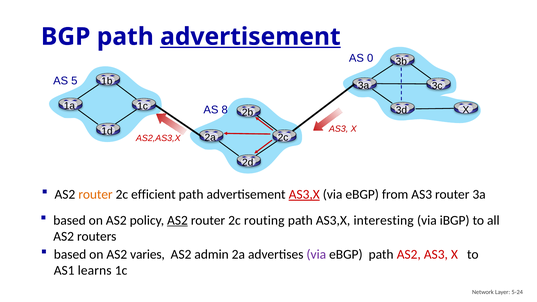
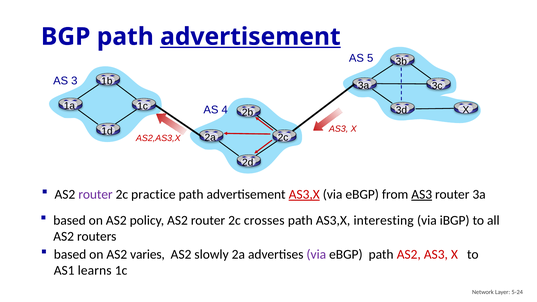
0: 0 -> 5
5: 5 -> 3
8: 8 -> 4
router at (96, 194) colour: orange -> purple
efficient: efficient -> practice
AS3 at (422, 194) underline: none -> present
AS2 at (177, 220) underline: present -> none
routing: routing -> crosses
admin: admin -> slowly
